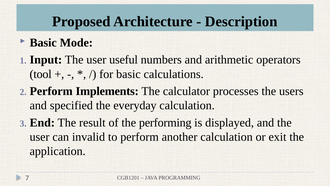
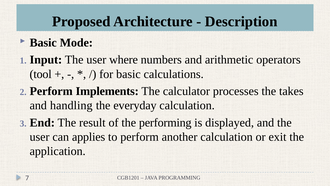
useful: useful -> where
users: users -> takes
specified: specified -> handling
invalid: invalid -> applies
